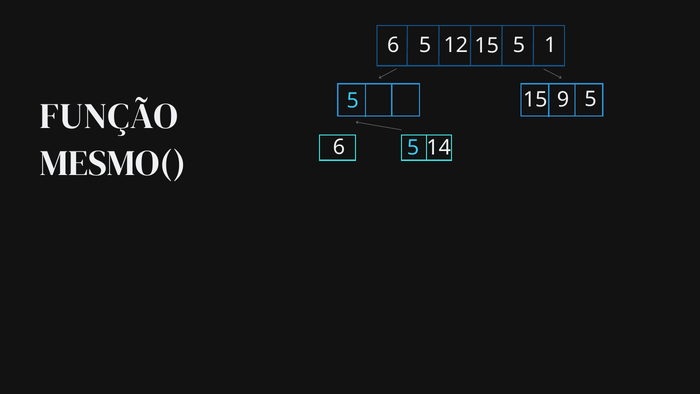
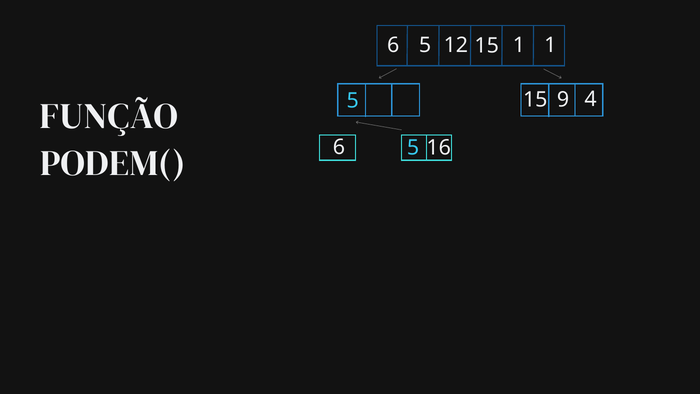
12 5: 5 -> 1
9 5: 5 -> 4
14: 14 -> 16
MESMO(: MESMO( -> PODEM(
